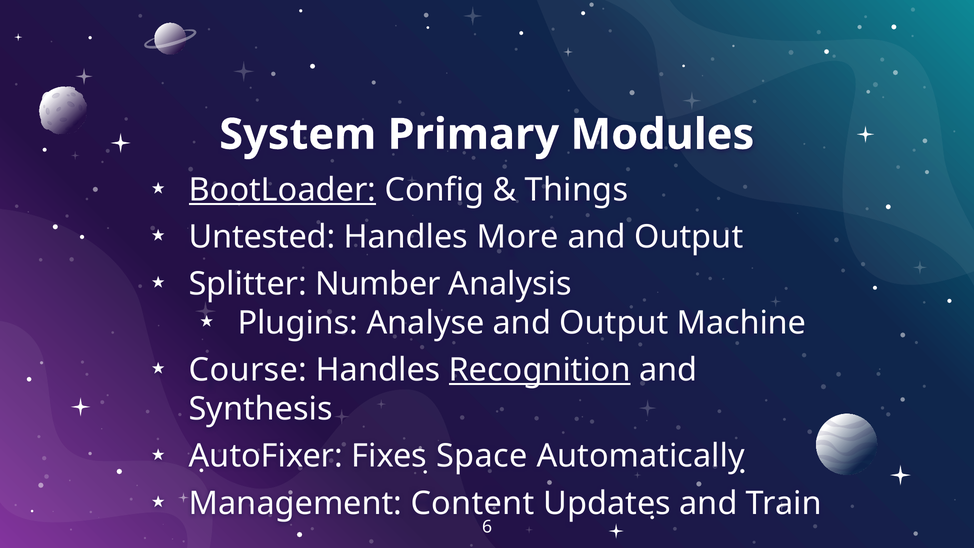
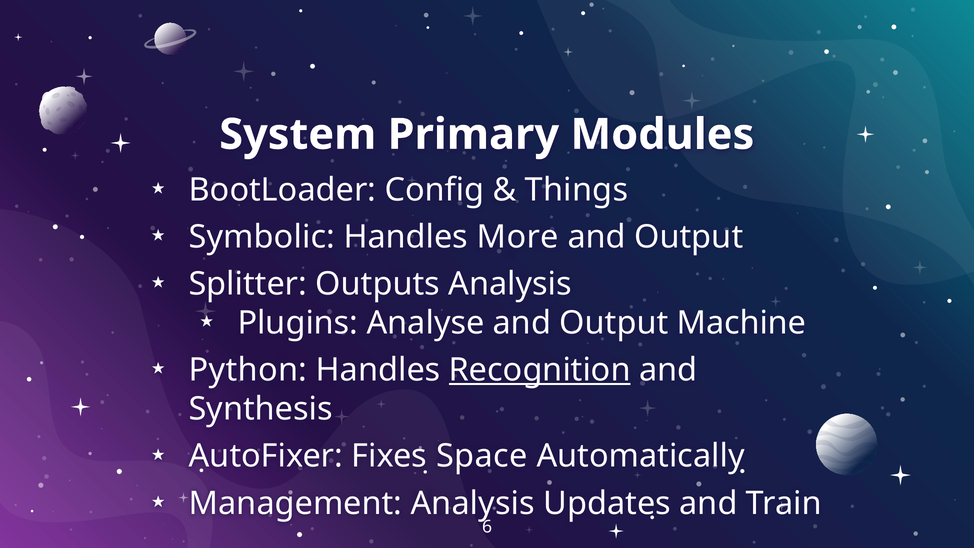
BootLoader underline: present -> none
Untested: Untested -> Symbolic
Number: Number -> Outputs
Course: Course -> Python
Management Content: Content -> Analysis
